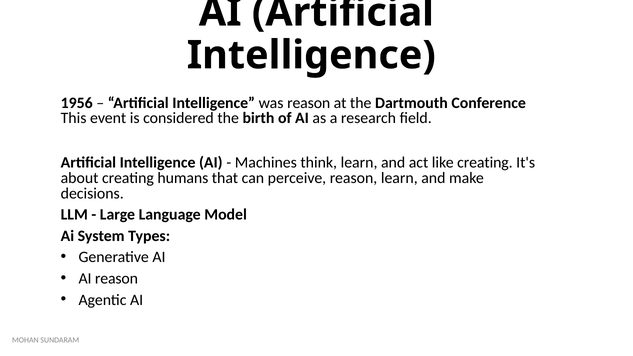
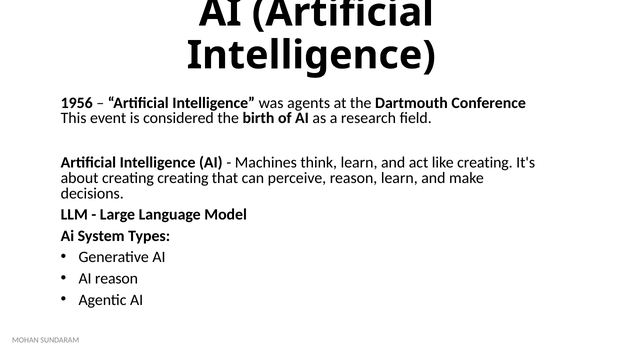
was reason: reason -> agents
creating humans: humans -> creating
